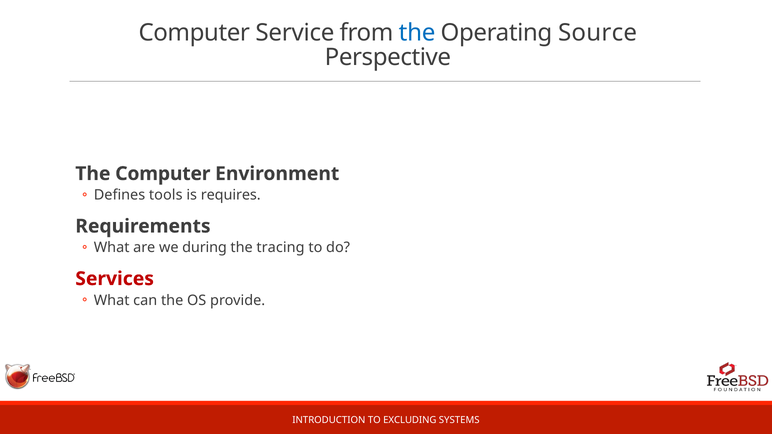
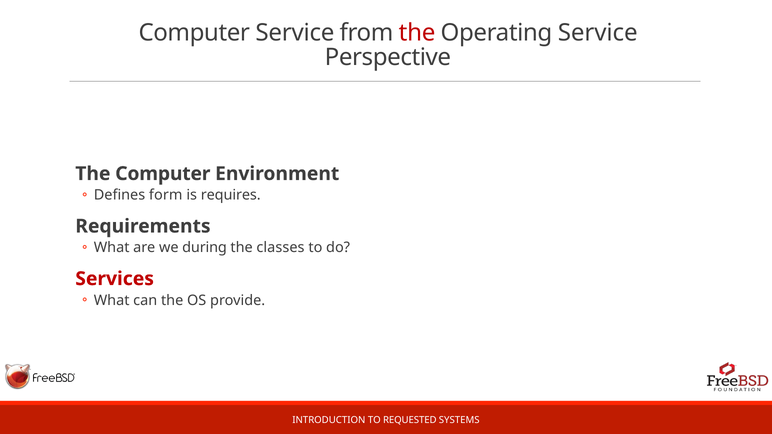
the at (417, 33) colour: blue -> red
Operating Source: Source -> Service
tools: tools -> form
tracing: tracing -> classes
EXCLUDING: EXCLUDING -> REQUESTED
